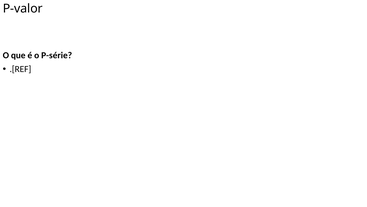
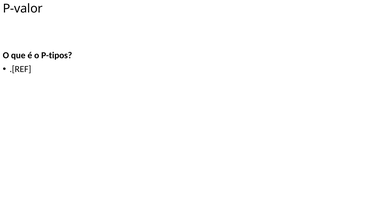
P-série: P-série -> P-tipos
